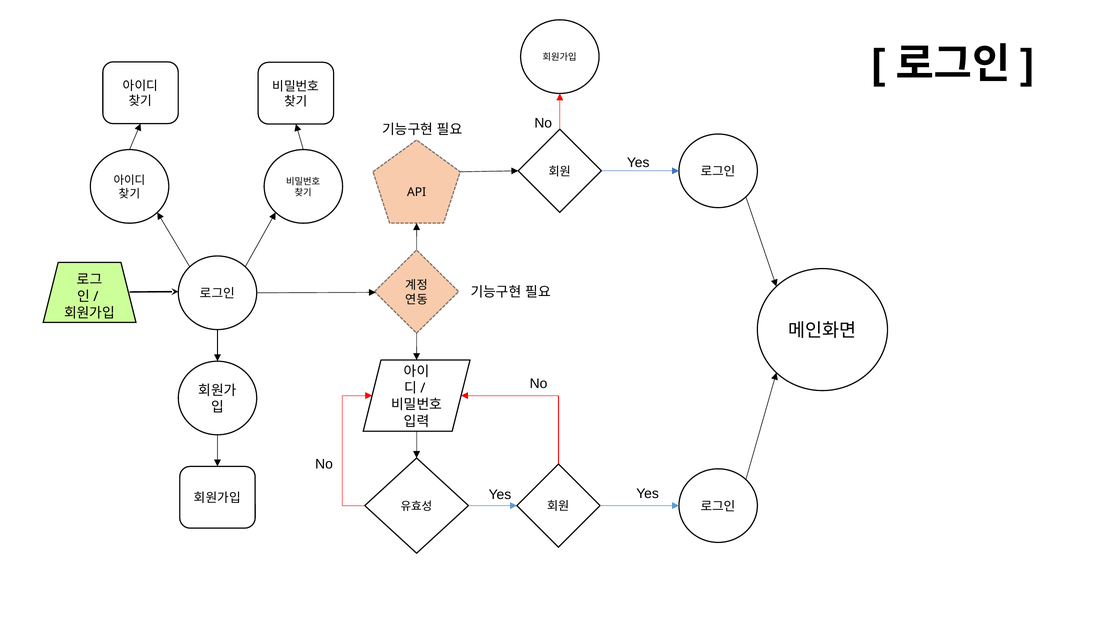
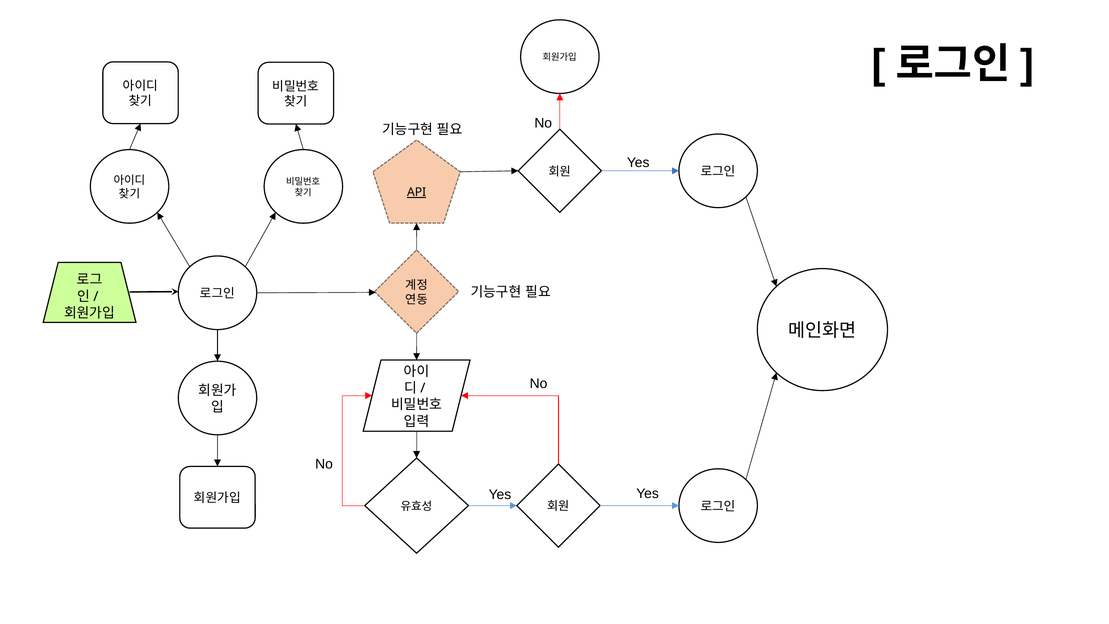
API underline: none -> present
